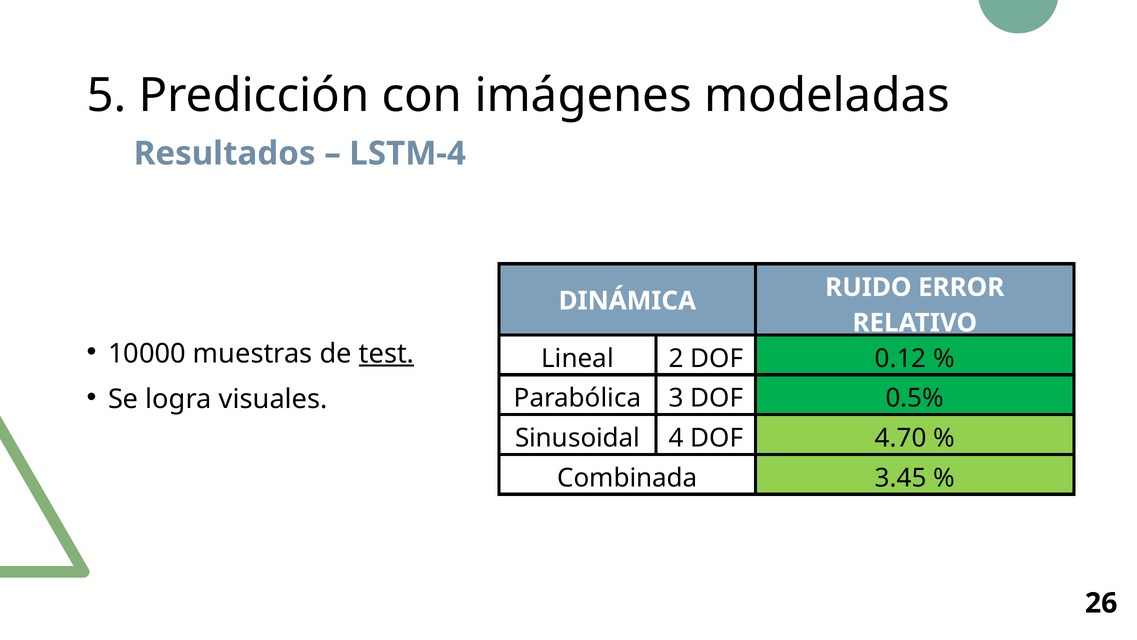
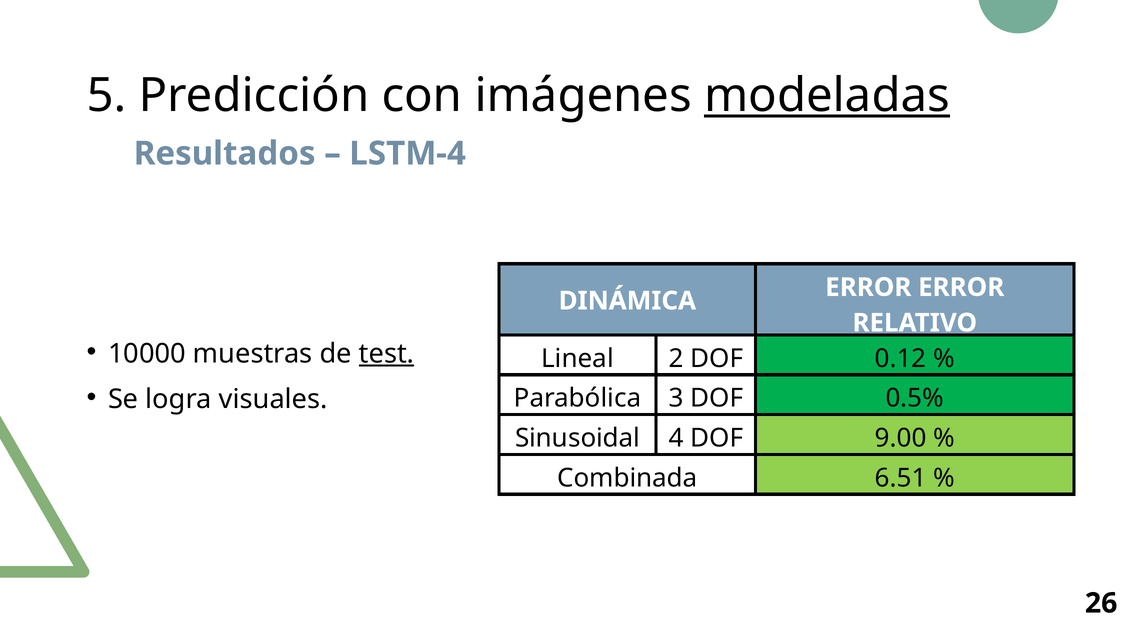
modeladas underline: none -> present
RUIDO at (868, 287): RUIDO -> ERROR
4.70: 4.70 -> 9.00
3.45: 3.45 -> 6.51
